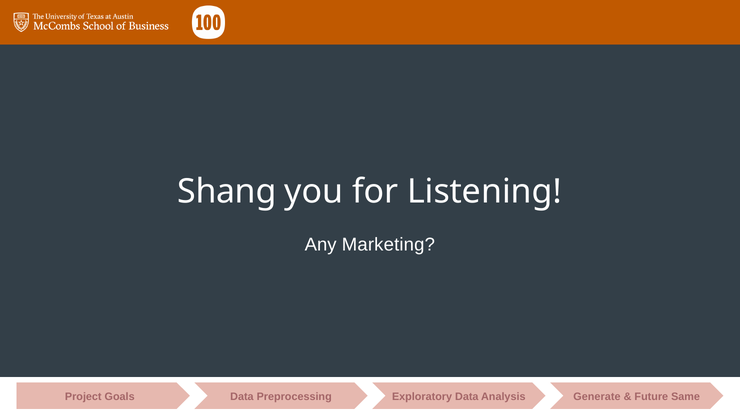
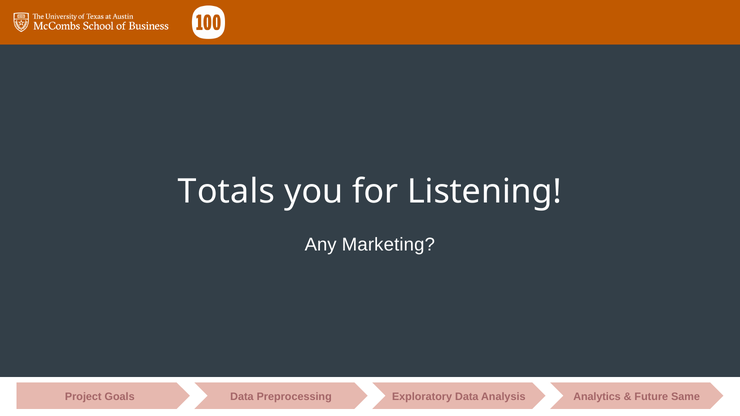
Shang: Shang -> Totals
Generate: Generate -> Analytics
